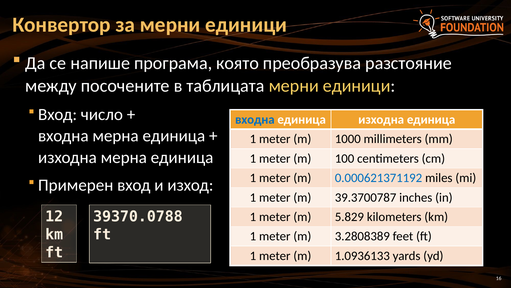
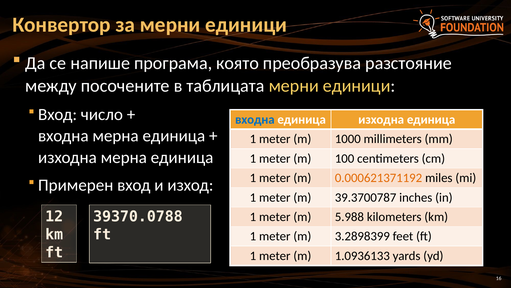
0.000621371192 colour: blue -> orange
5.829: 5.829 -> 5.988
3.2808389: 3.2808389 -> 3.2898399
